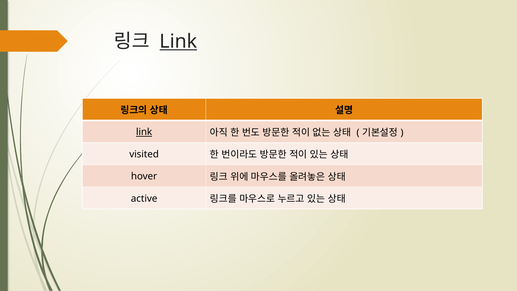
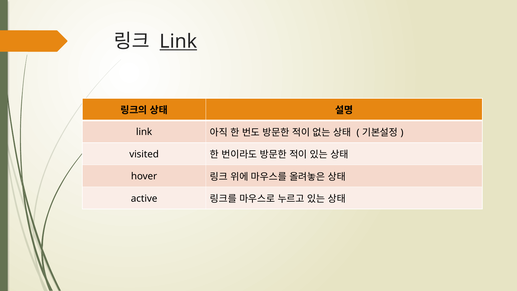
link at (144, 132) underline: present -> none
